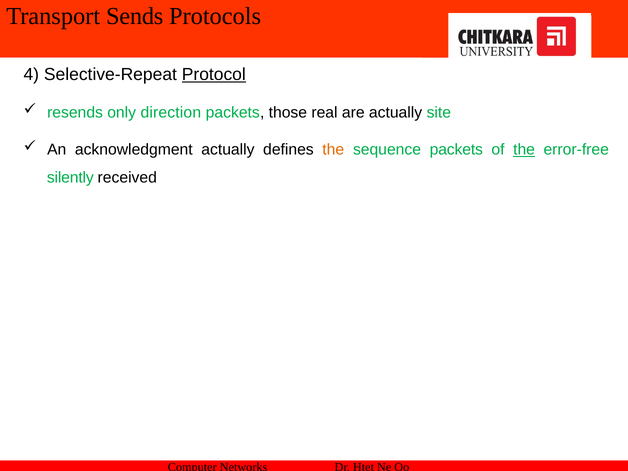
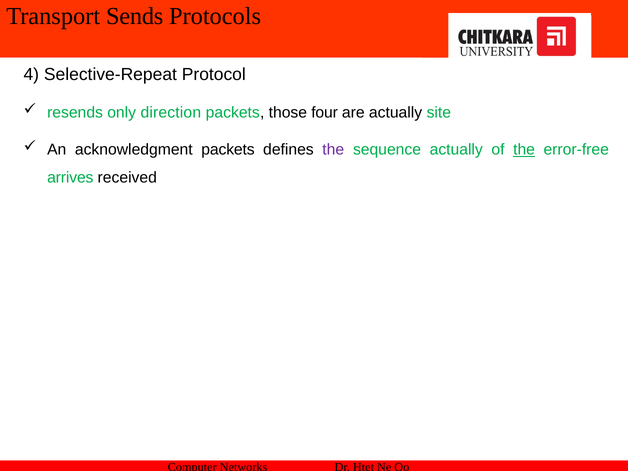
Protocol underline: present -> none
real: real -> four
acknowledgment actually: actually -> packets
the at (333, 150) colour: orange -> purple
sequence packets: packets -> actually
silently: silently -> arrives
